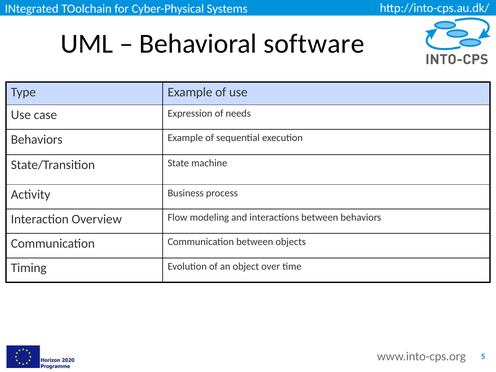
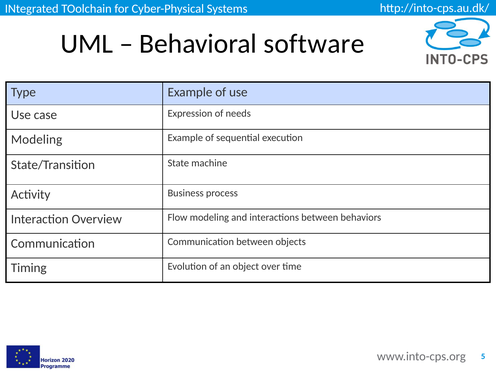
Behaviors at (37, 139): Behaviors -> Modeling
